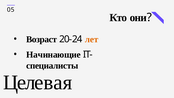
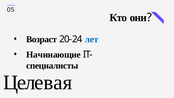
лет colour: orange -> blue
